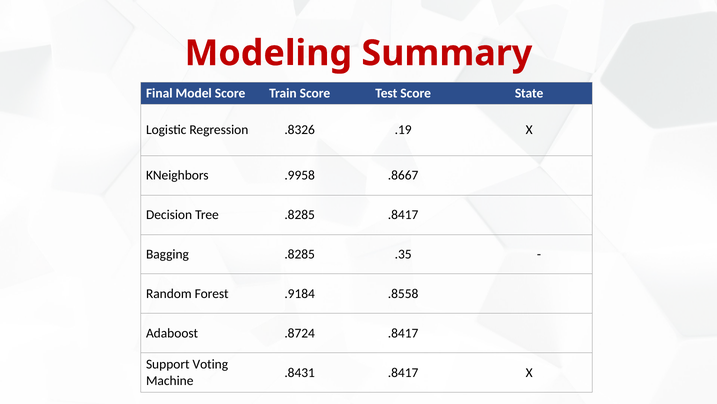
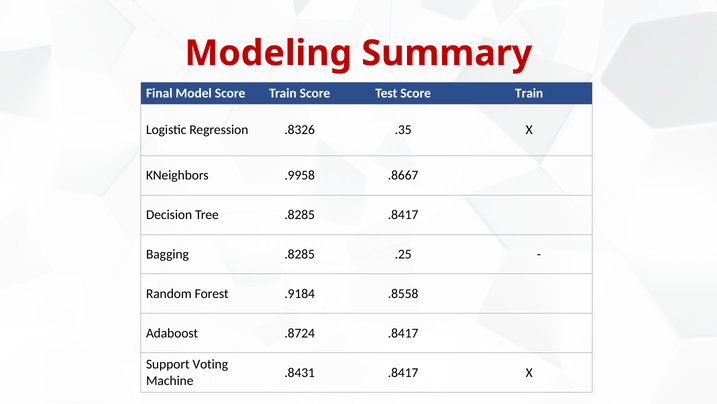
Test Score State: State -> Train
.19: .19 -> .35
.35: .35 -> .25
